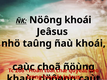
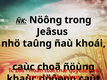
Nöông khoái: khoái -> trong
